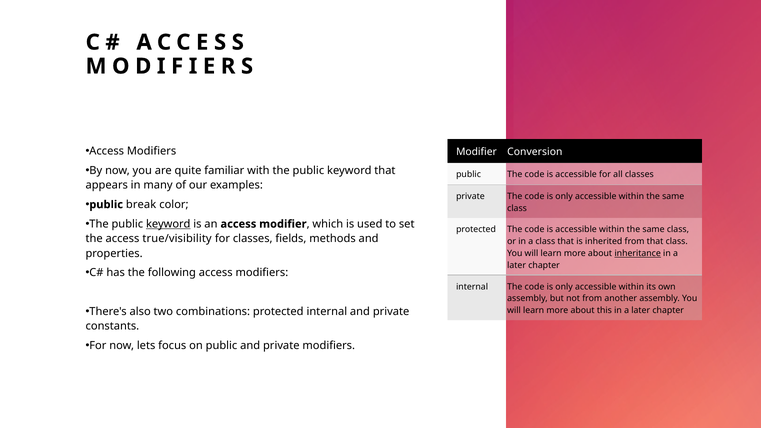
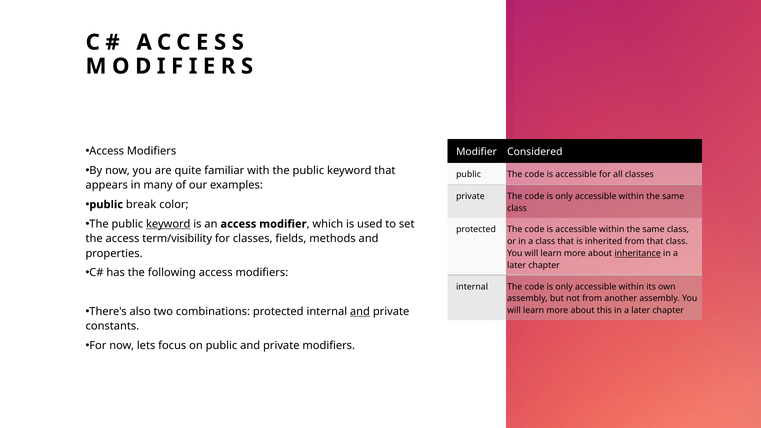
Conversion: Conversion -> Considered
true/visibility: true/visibility -> term/visibility
and at (360, 312) underline: none -> present
